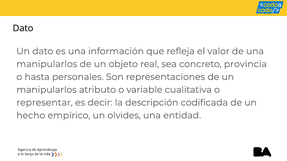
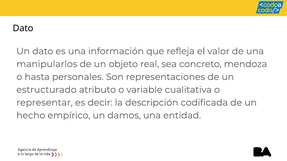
provincia: provincia -> mendoza
manipularlos at (47, 90): manipularlos -> estructurado
olvides: olvides -> damos
